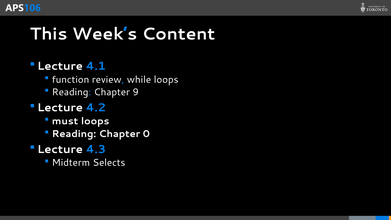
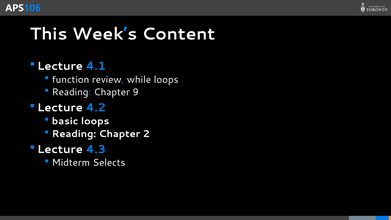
must: must -> basic
0: 0 -> 2
